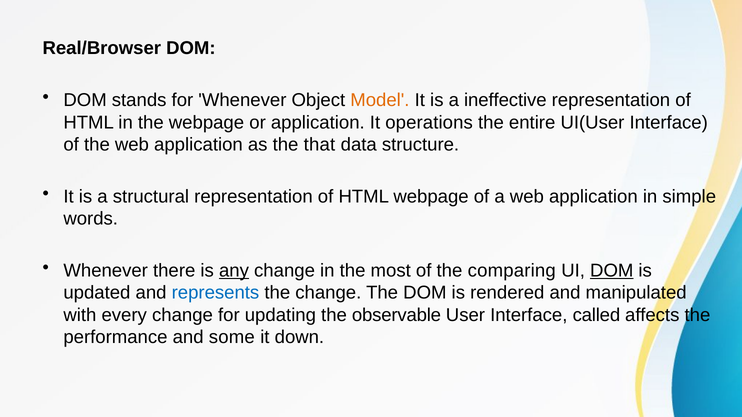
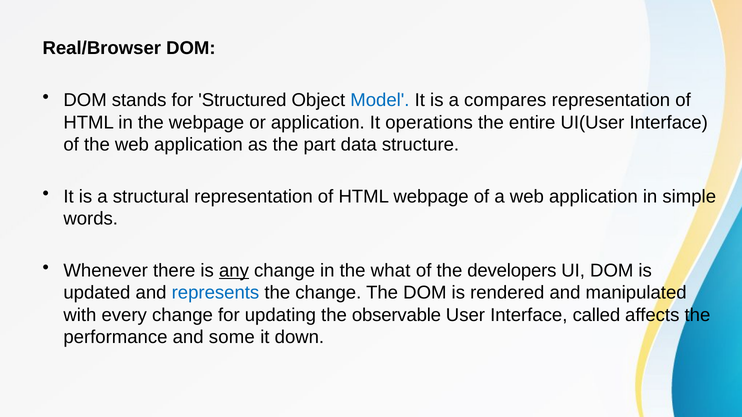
for Whenever: Whenever -> Structured
Model colour: orange -> blue
ineffective: ineffective -> compares
that: that -> part
most: most -> what
comparing: comparing -> developers
DOM at (612, 271) underline: present -> none
